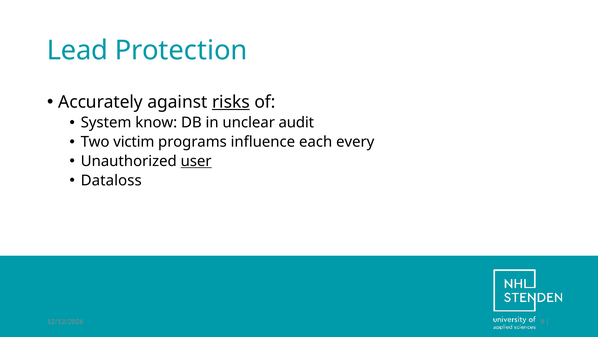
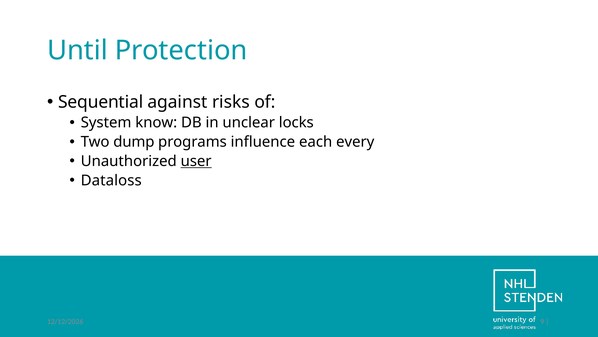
Lead: Lead -> Until
Accurately: Accurately -> Sequential
risks underline: present -> none
audit: audit -> locks
victim: victim -> dump
